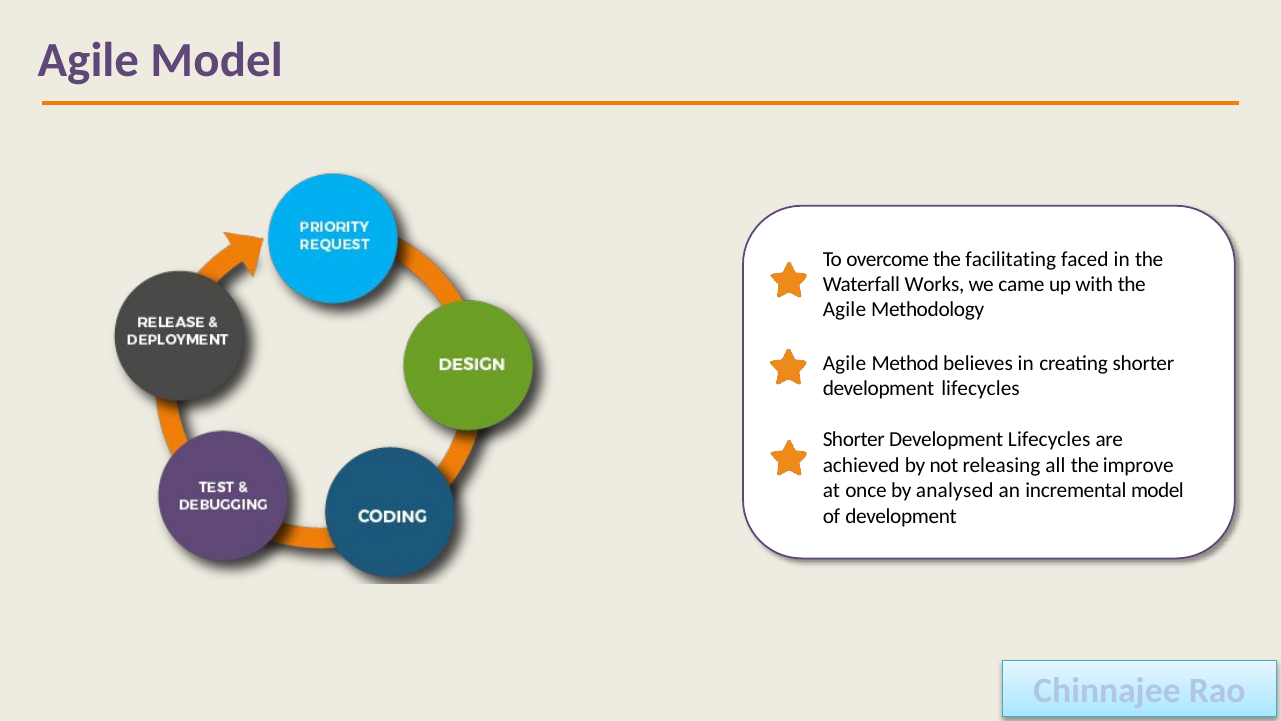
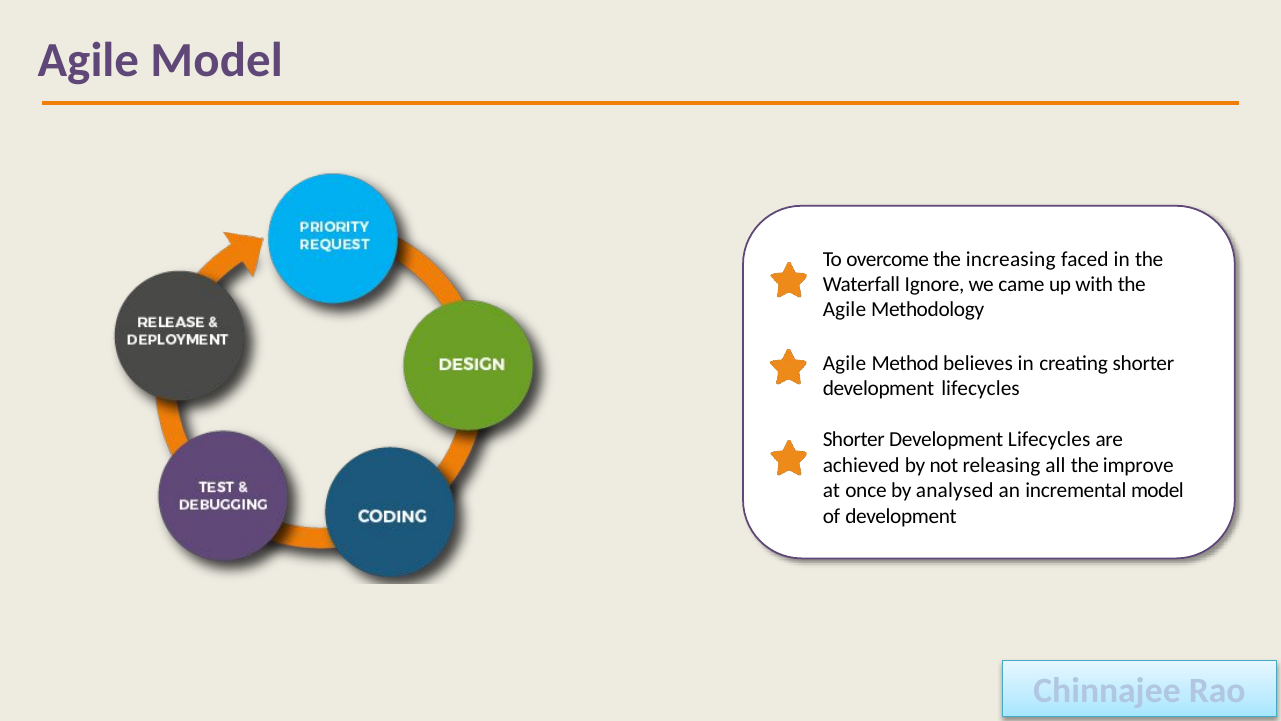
facilitating: facilitating -> increasing
Works: Works -> Ignore
